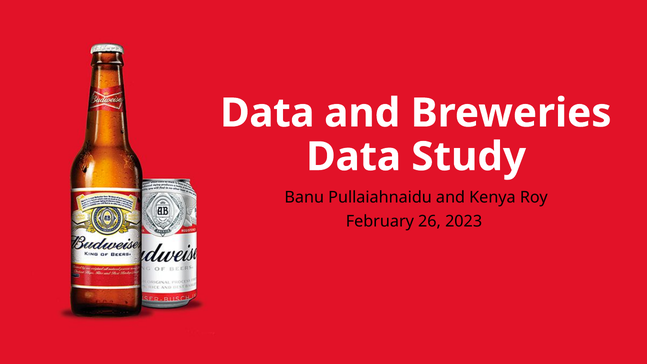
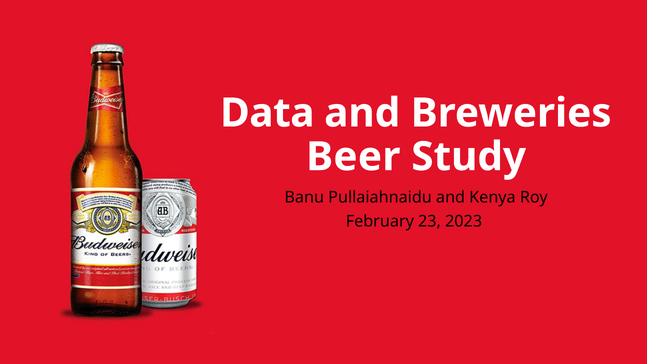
Data at (354, 157): Data -> Beer
26: 26 -> 23
